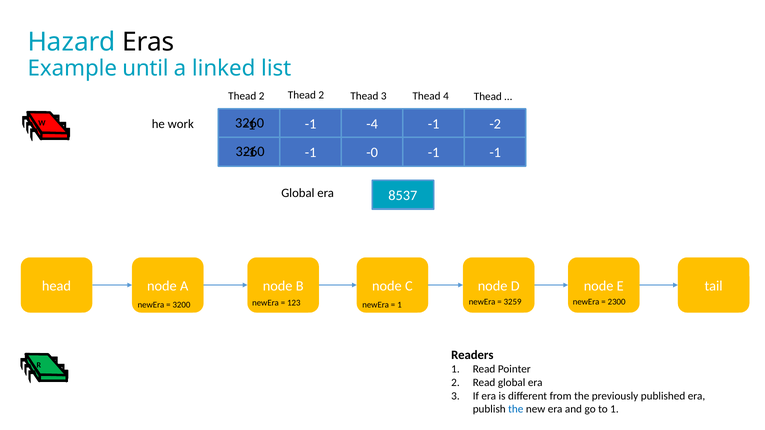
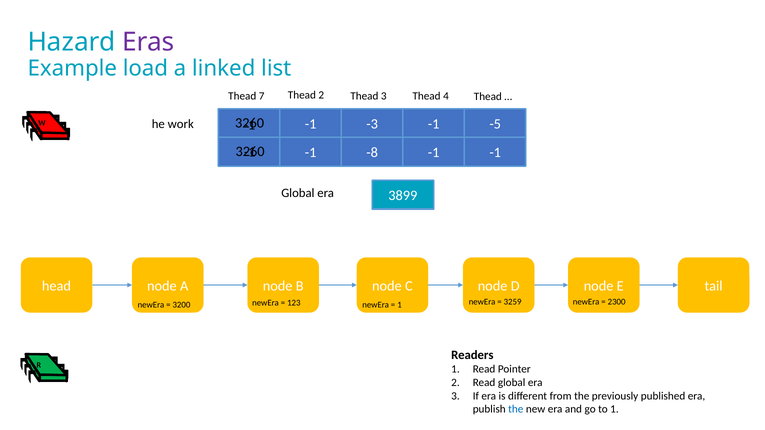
Eras colour: black -> purple
until: until -> load
2 at (262, 96): 2 -> 7
-4: -4 -> -3
-2: -2 -> -5
-0: -0 -> -8
8537: 8537 -> 3899
